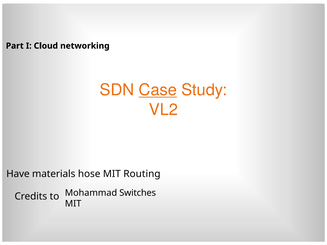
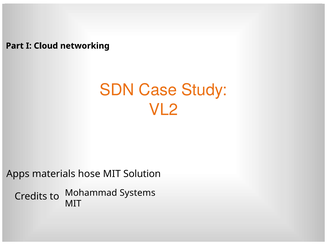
Case underline: present -> none
Have: Have -> Apps
Routing: Routing -> Solution
Switches: Switches -> Systems
